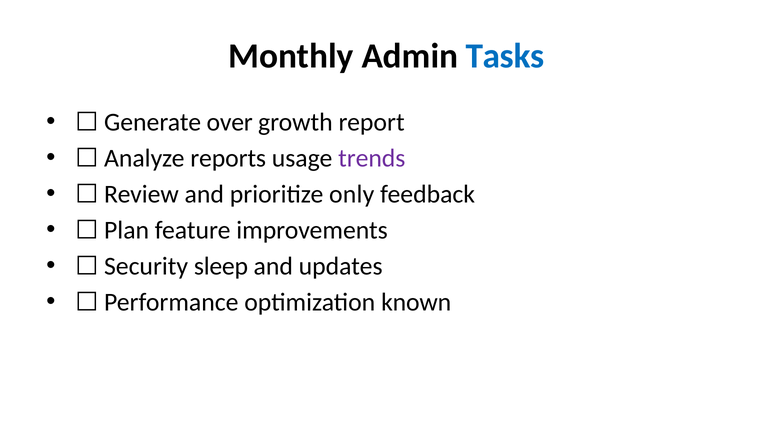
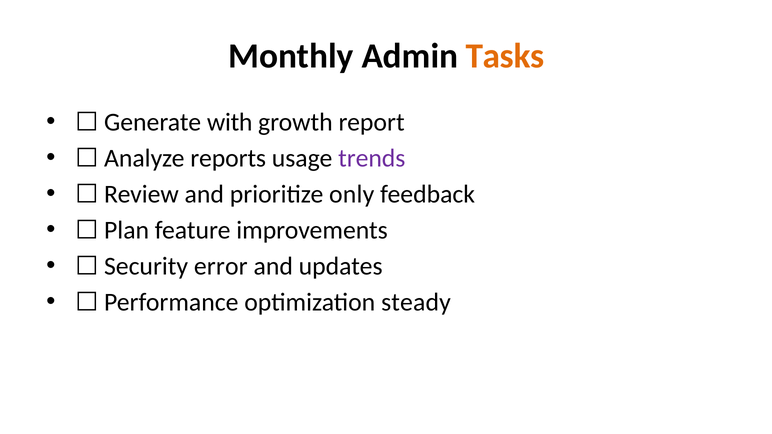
Tasks colour: blue -> orange
over: over -> with
sleep: sleep -> error
known: known -> steady
